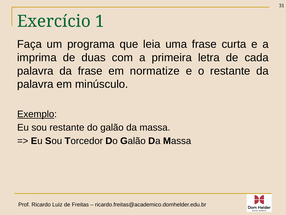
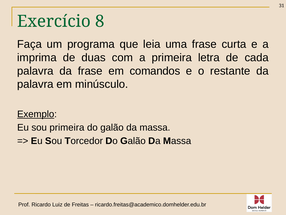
1: 1 -> 8
normatize: normatize -> comandos
sou restante: restante -> primeira
